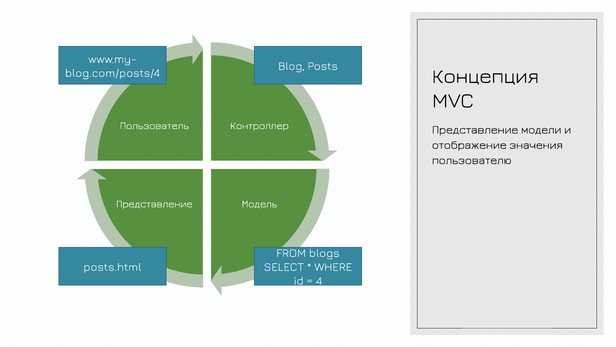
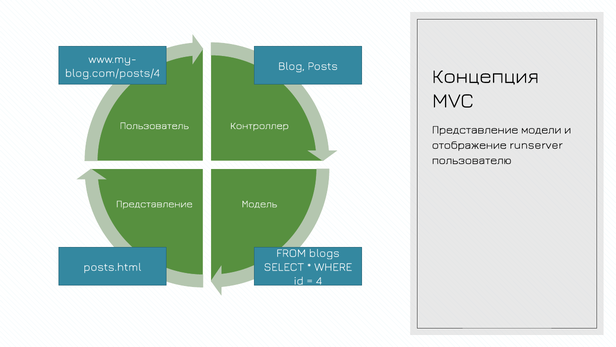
значения: значения -> runserver
